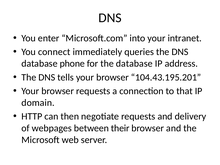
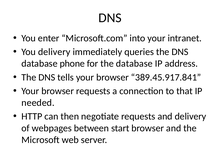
You connect: connect -> delivery
104.43.195.201: 104.43.195.201 -> 389.45.917.841
domain: domain -> needed
their: their -> start
